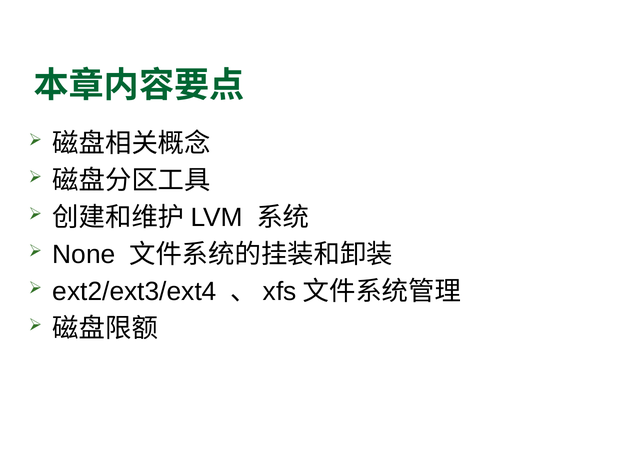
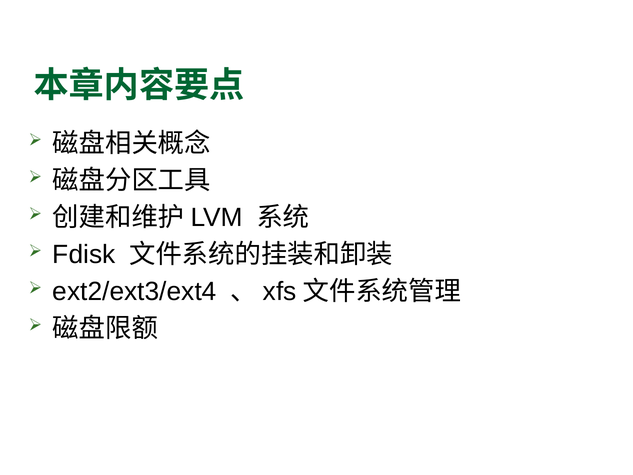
None: None -> Fdisk
